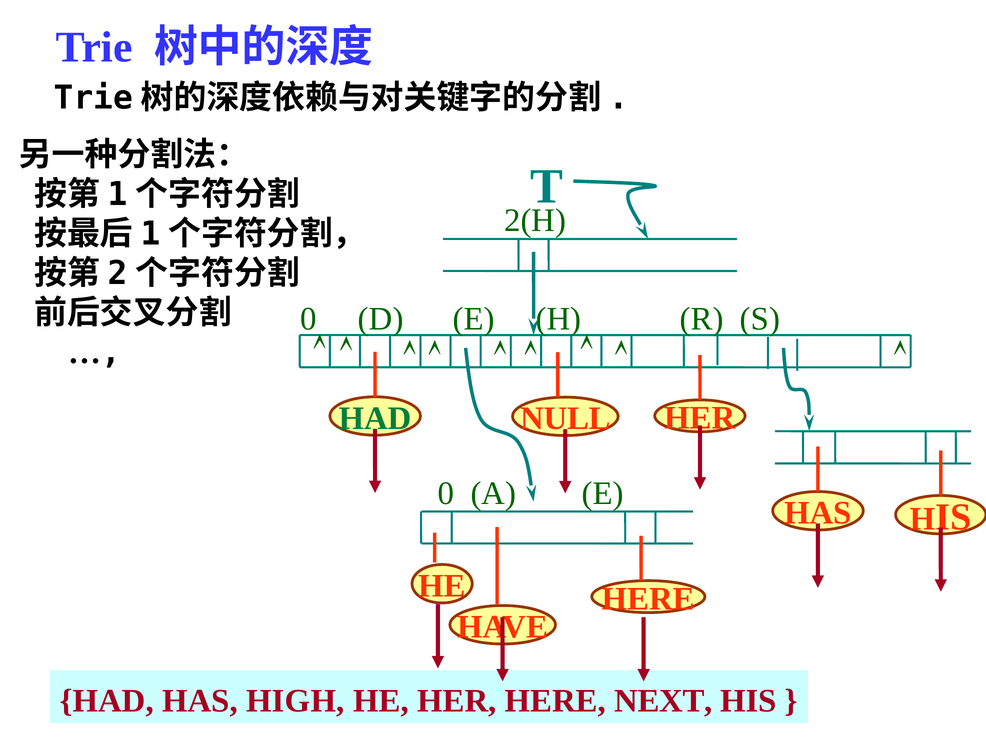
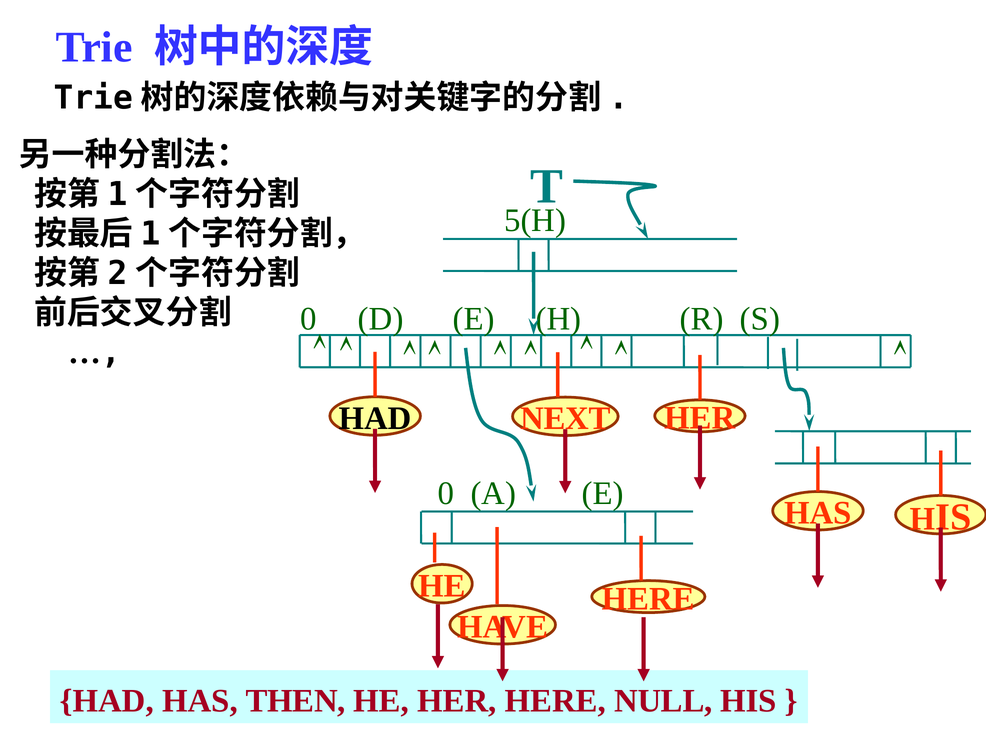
2(H: 2(H -> 5(H
HAD at (375, 419) colour: green -> black
NULL: NULL -> NEXT
HIGH: HIGH -> THEN
NEXT: NEXT -> NULL
